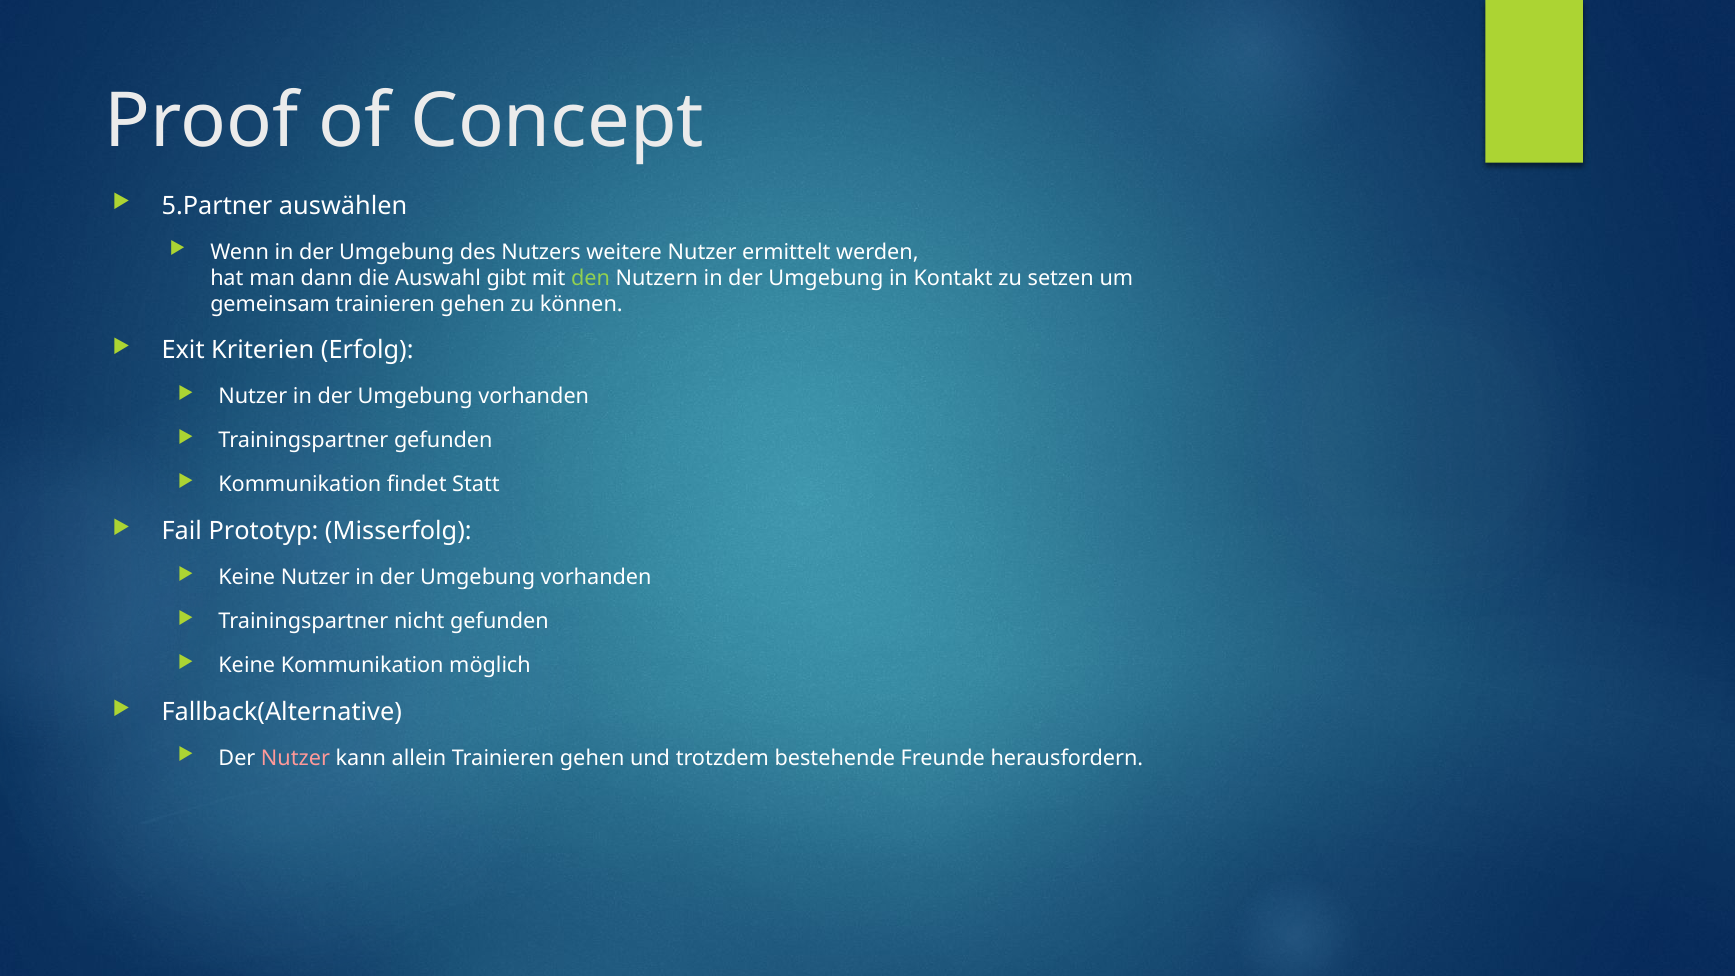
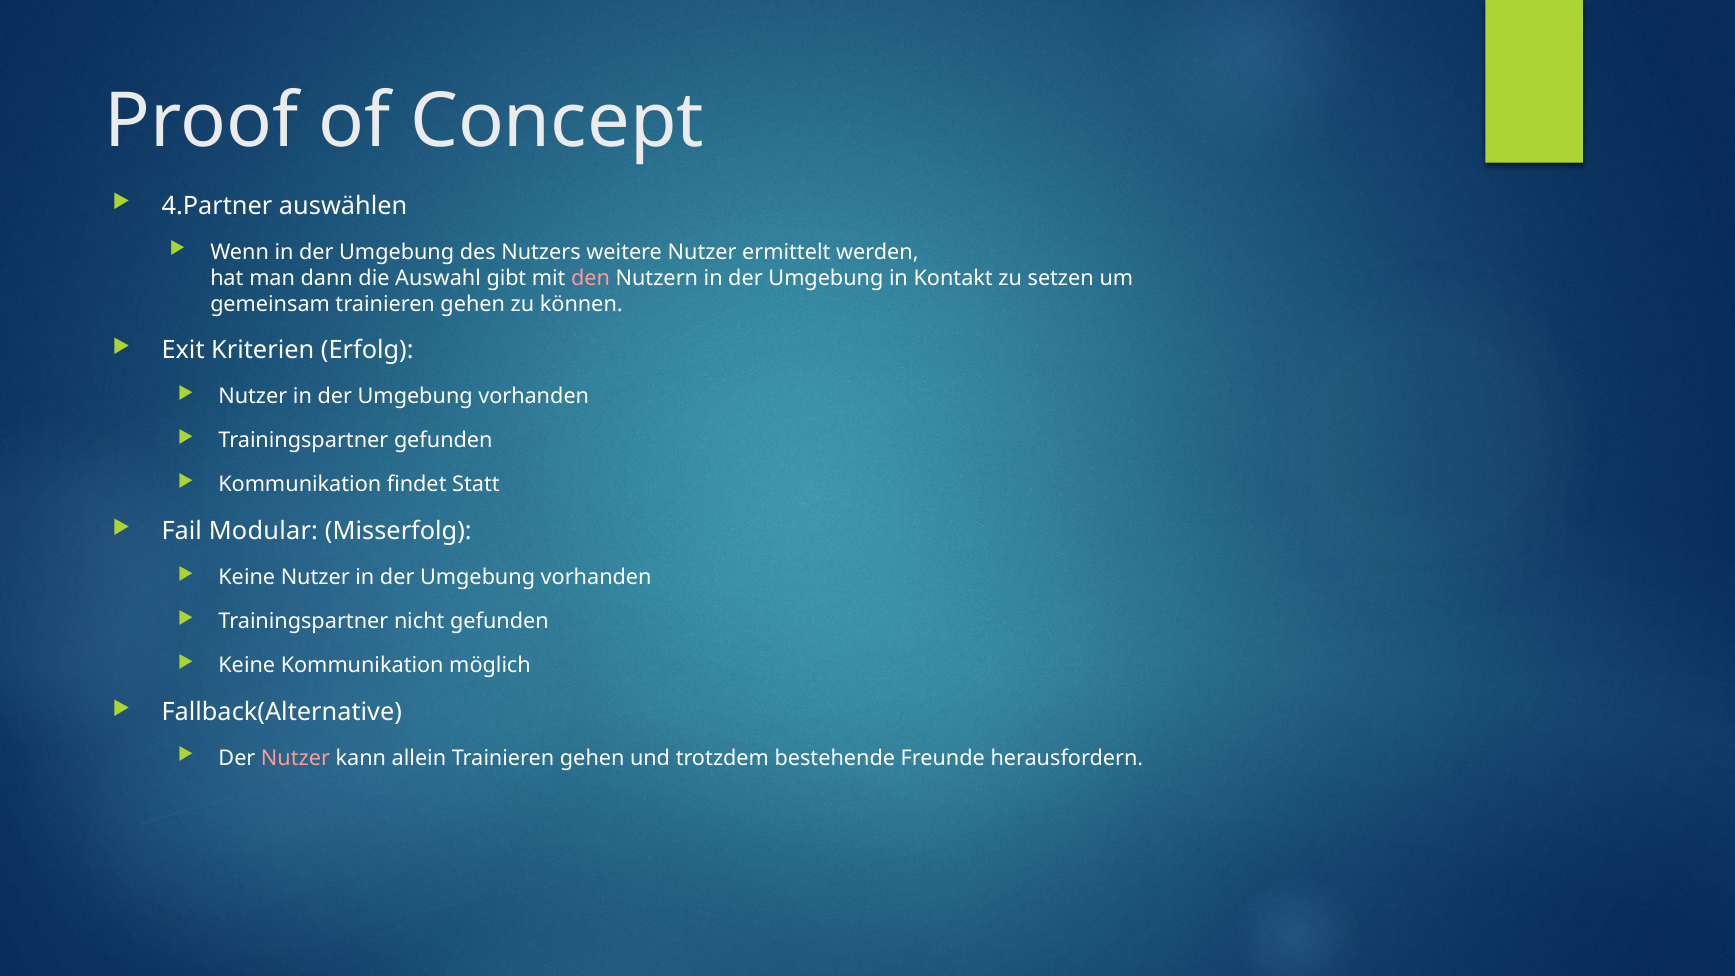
5.Partner: 5.Partner -> 4.Partner
den colour: light green -> pink
Prototyp: Prototyp -> Modular
